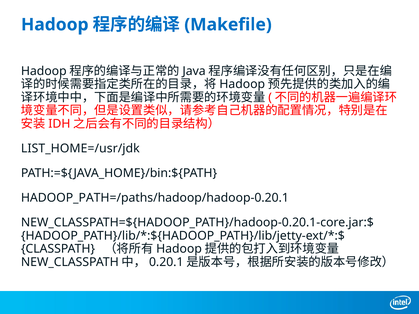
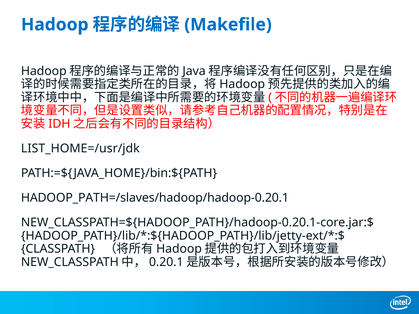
HADOOP_PATH=/paths/hadoop/hadoop-0.20.1: HADOOP_PATH=/paths/hadoop/hadoop-0.20.1 -> HADOOP_PATH=/slaves/hadoop/hadoop-0.20.1
